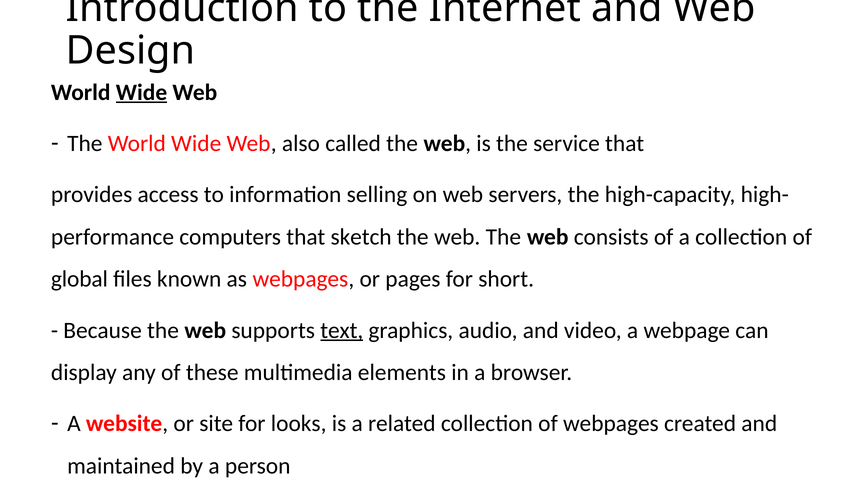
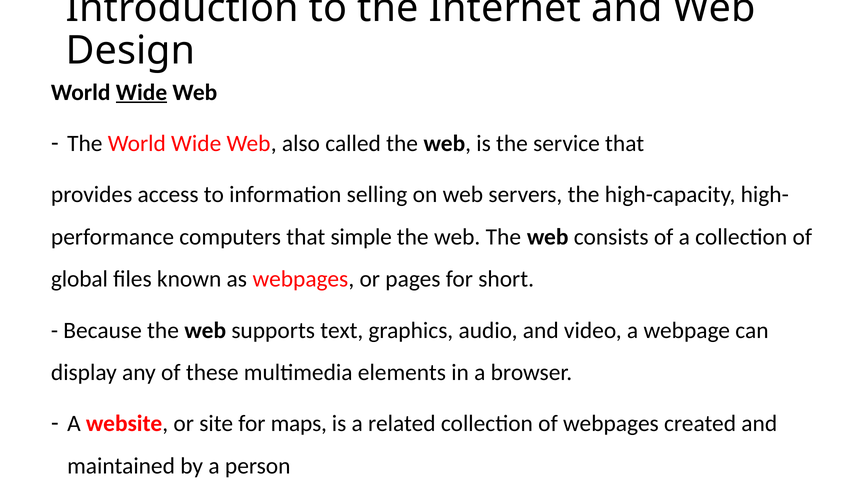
sketch: sketch -> simple
text underline: present -> none
looks: looks -> maps
